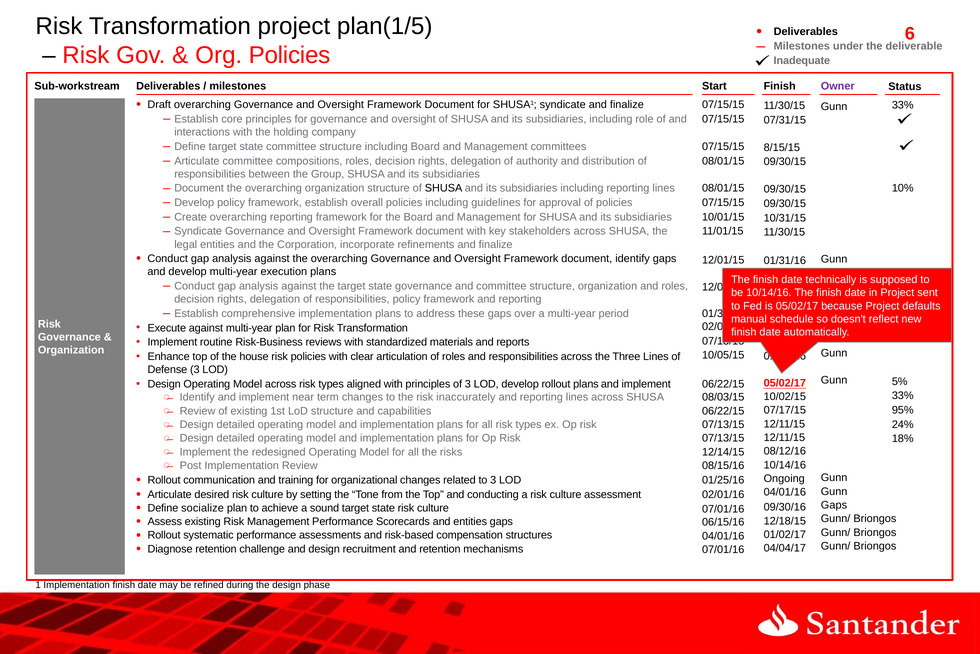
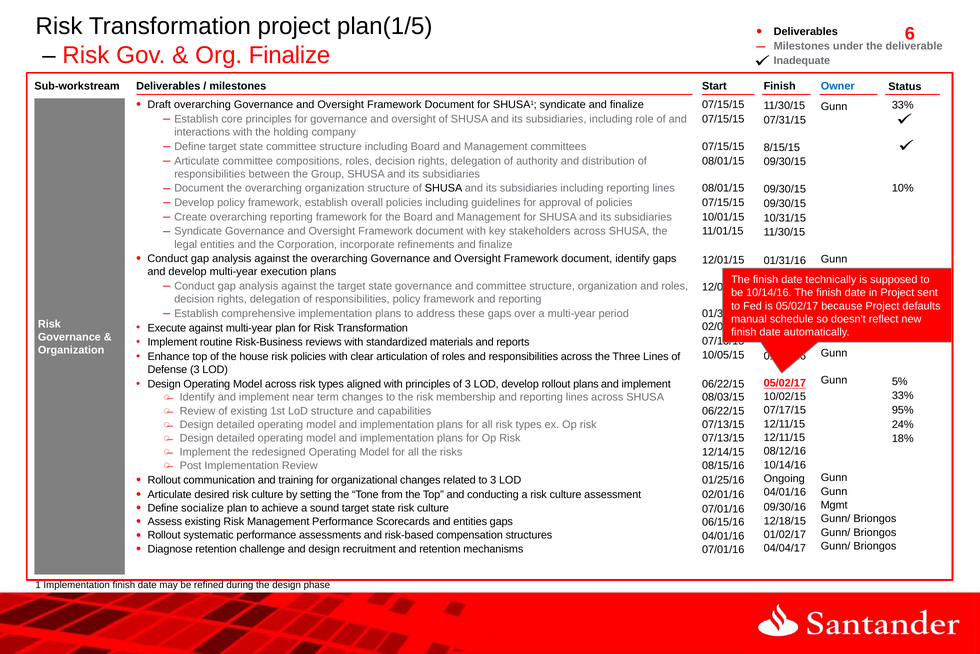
Org Policies: Policies -> Finalize
Owner colour: purple -> blue
inaccurately: inaccurately -> membership
Gaps at (834, 505): Gaps -> Mgmt
